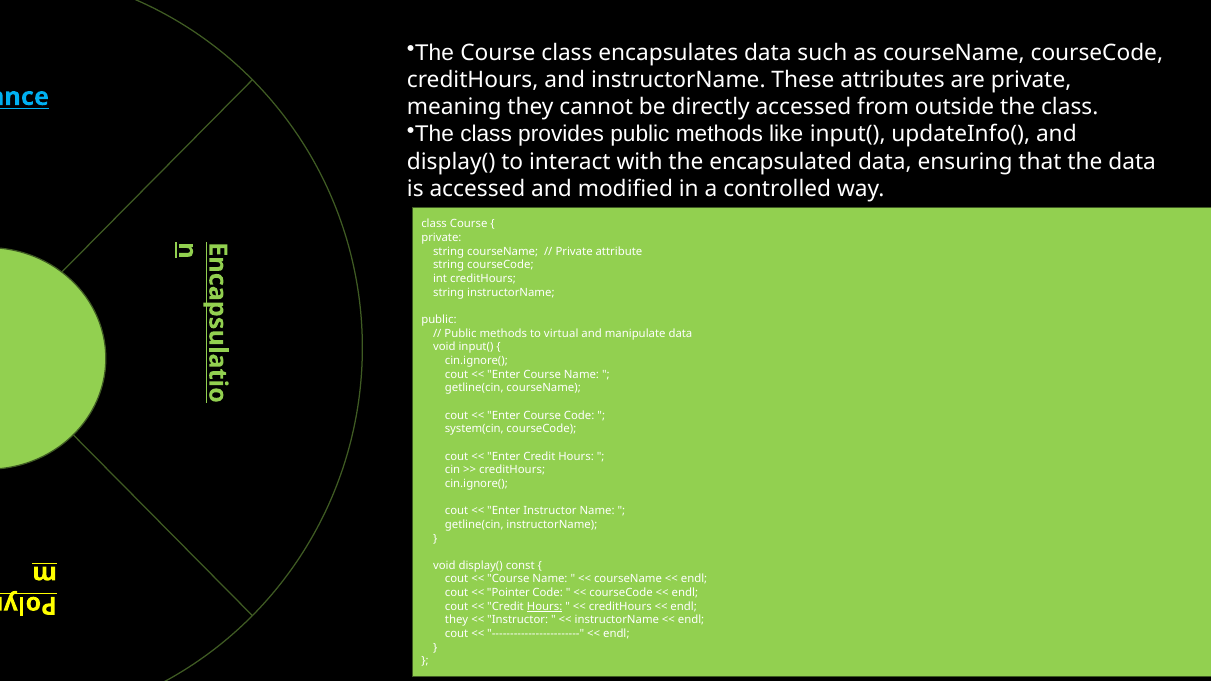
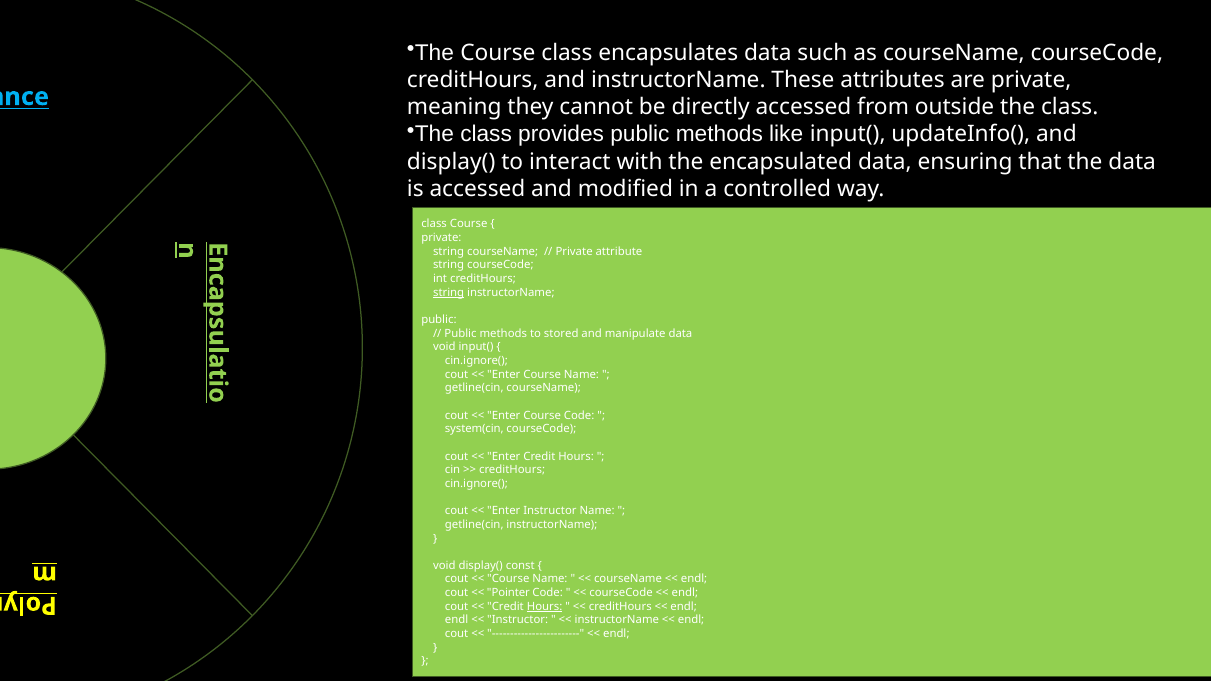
string at (449, 293) underline: none -> present
virtual: virtual -> stored
they at (457, 620): they -> endl
